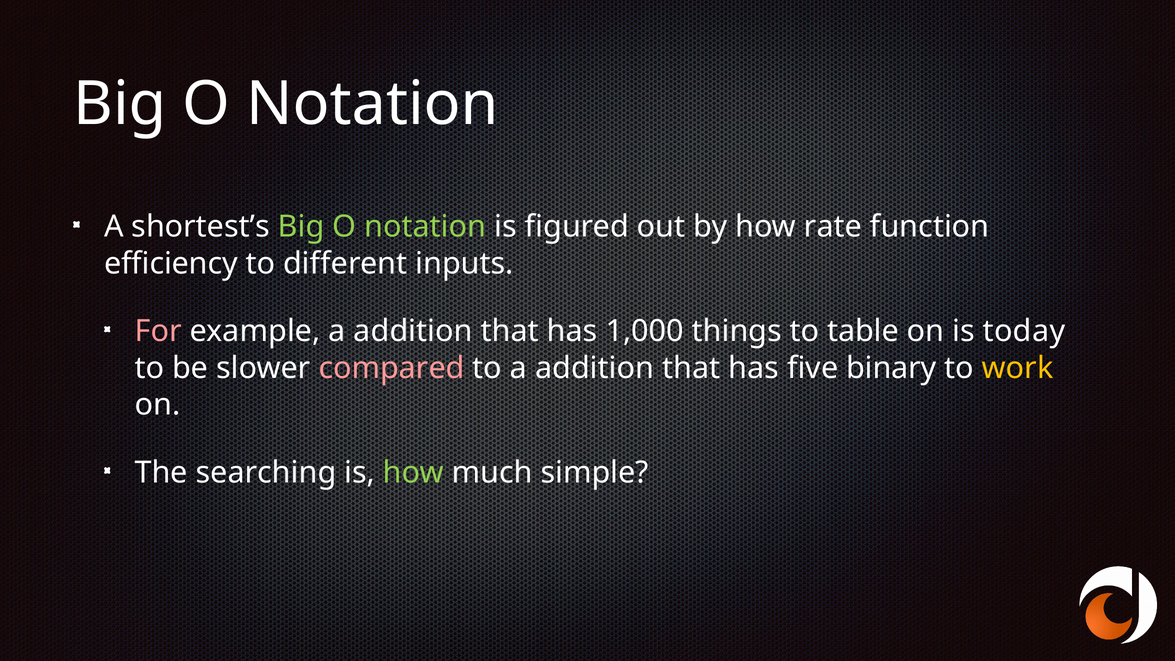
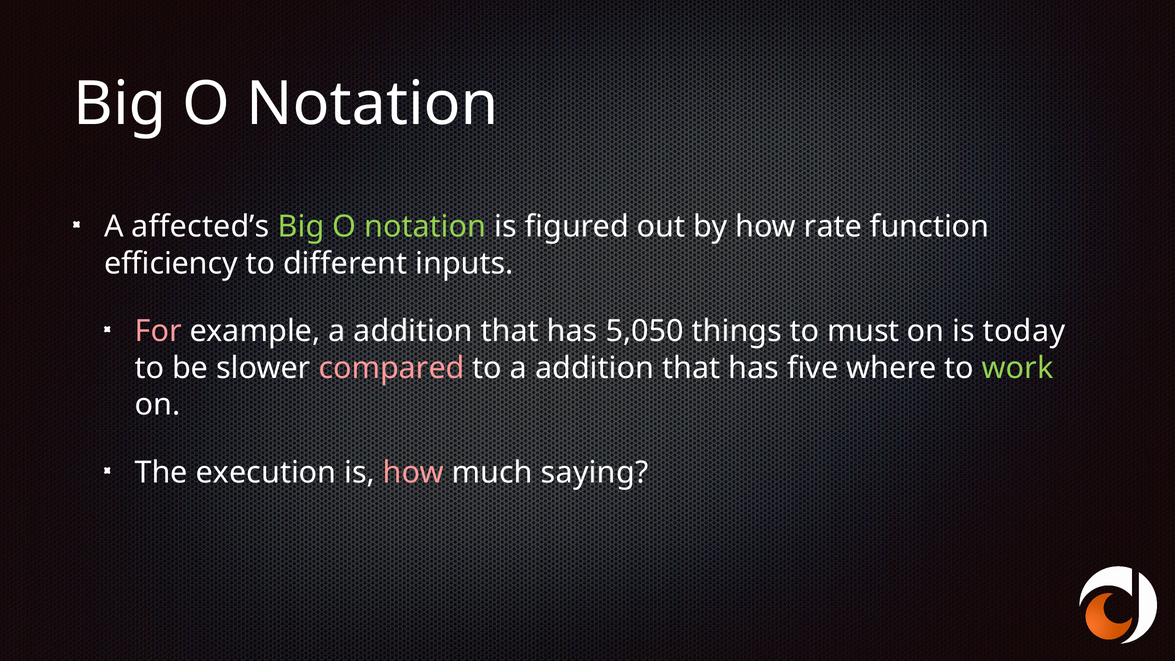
shortest’s: shortest’s -> affected’s
1,000: 1,000 -> 5,050
table: table -> must
binary: binary -> where
work colour: yellow -> light green
searching: searching -> execution
how at (413, 473) colour: light green -> pink
simple: simple -> saying
